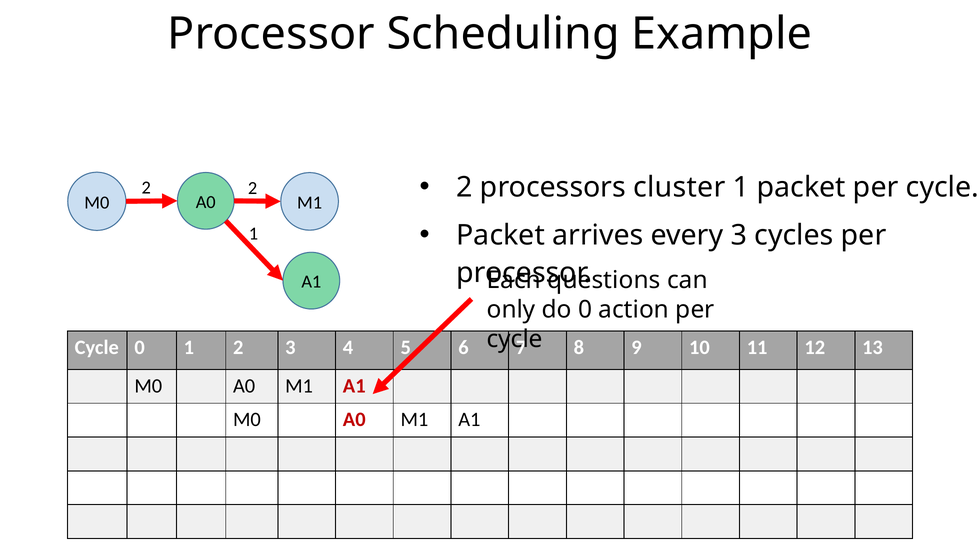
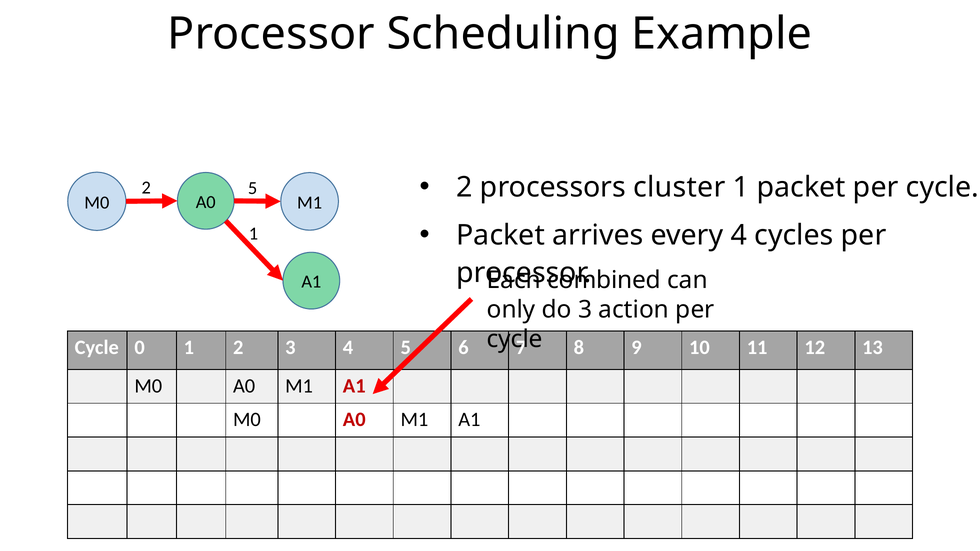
2 2: 2 -> 5
every 3: 3 -> 4
questions: questions -> combined
do 0: 0 -> 3
